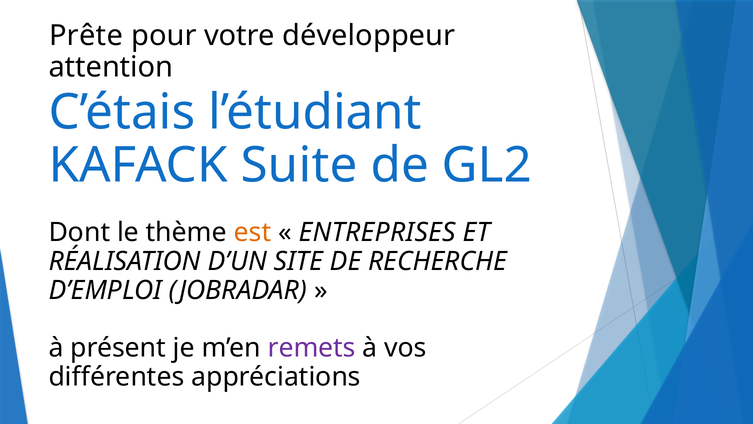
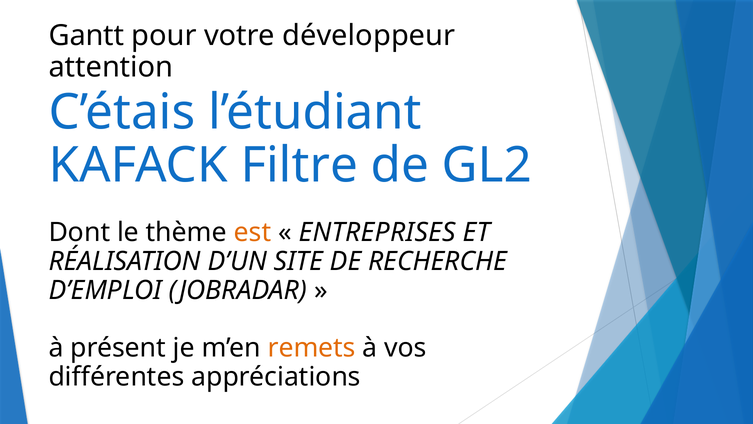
Prête: Prête -> Gantt
Suite: Suite -> Filtre
remets colour: purple -> orange
